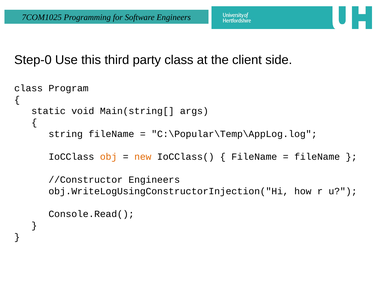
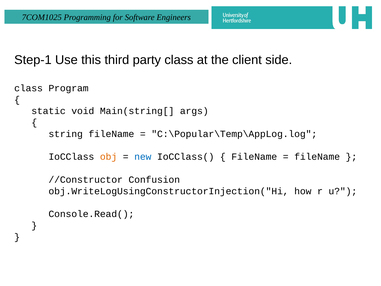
Step-0: Step-0 -> Step-1
new colour: orange -> blue
//Constructor Engineers: Engineers -> Confusion
